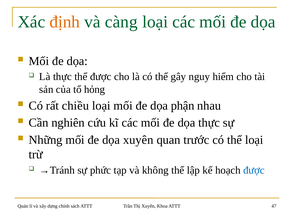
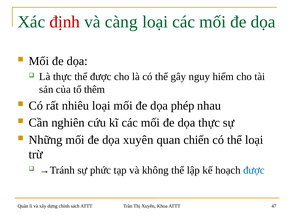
định colour: orange -> red
hỏng: hỏng -> thêm
chiều: chiều -> nhiêu
phận: phận -> phép
trước: trước -> chiến
